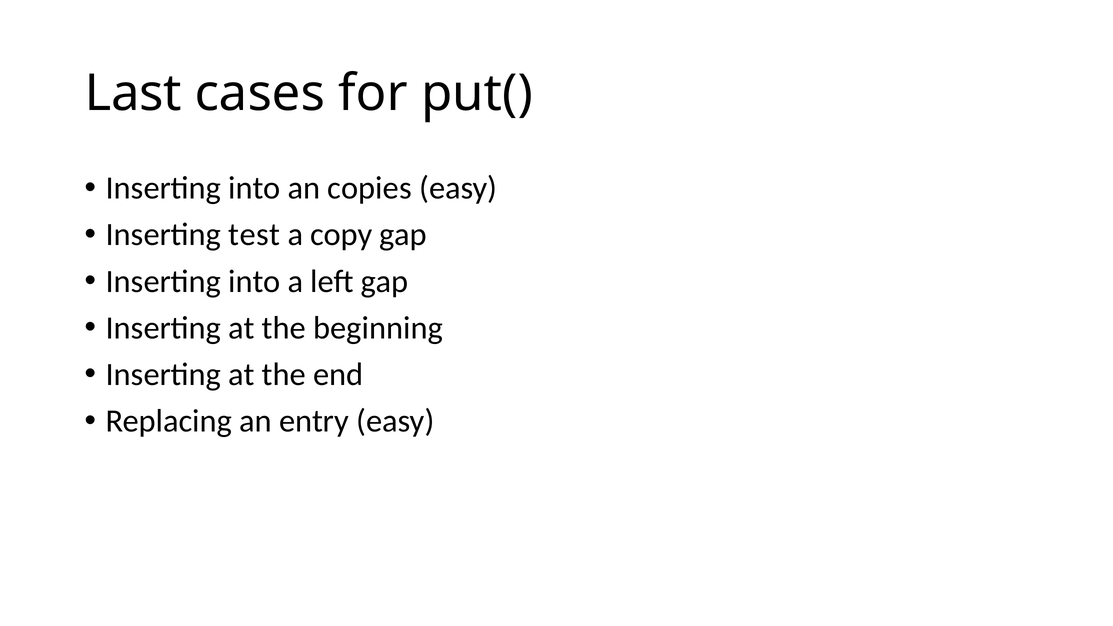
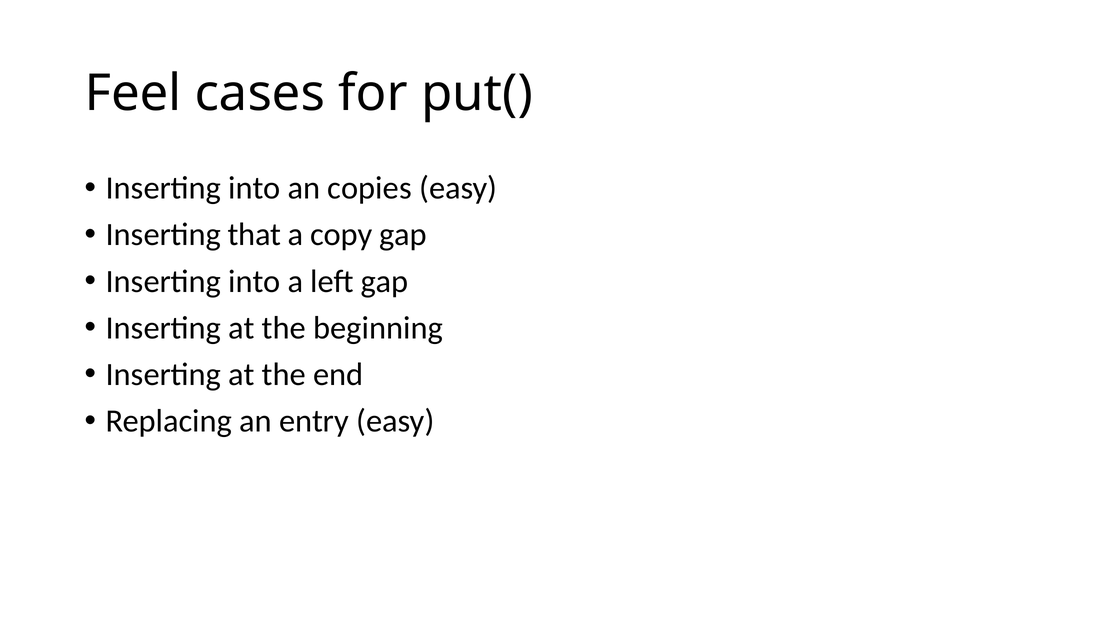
Last: Last -> Feel
test: test -> that
